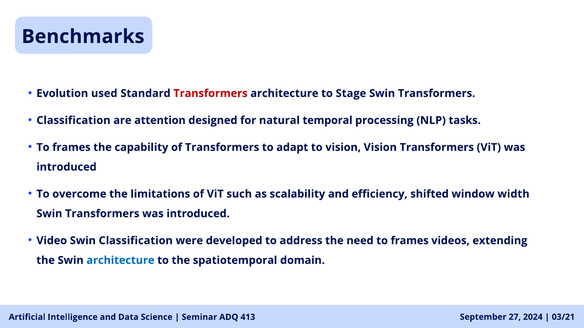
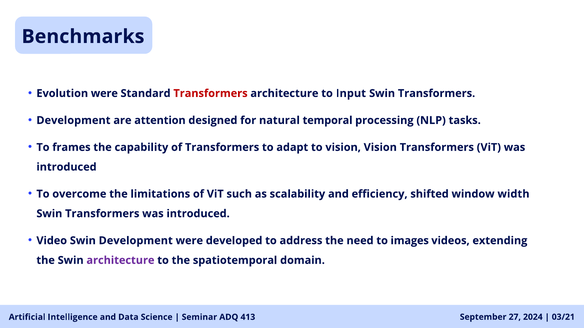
Evolution used: used -> were
Stage: Stage -> Input
Classification at (73, 121): Classification -> Development
Swin Classification: Classification -> Development
need to frames: frames -> images
architecture at (120, 261) colour: blue -> purple
